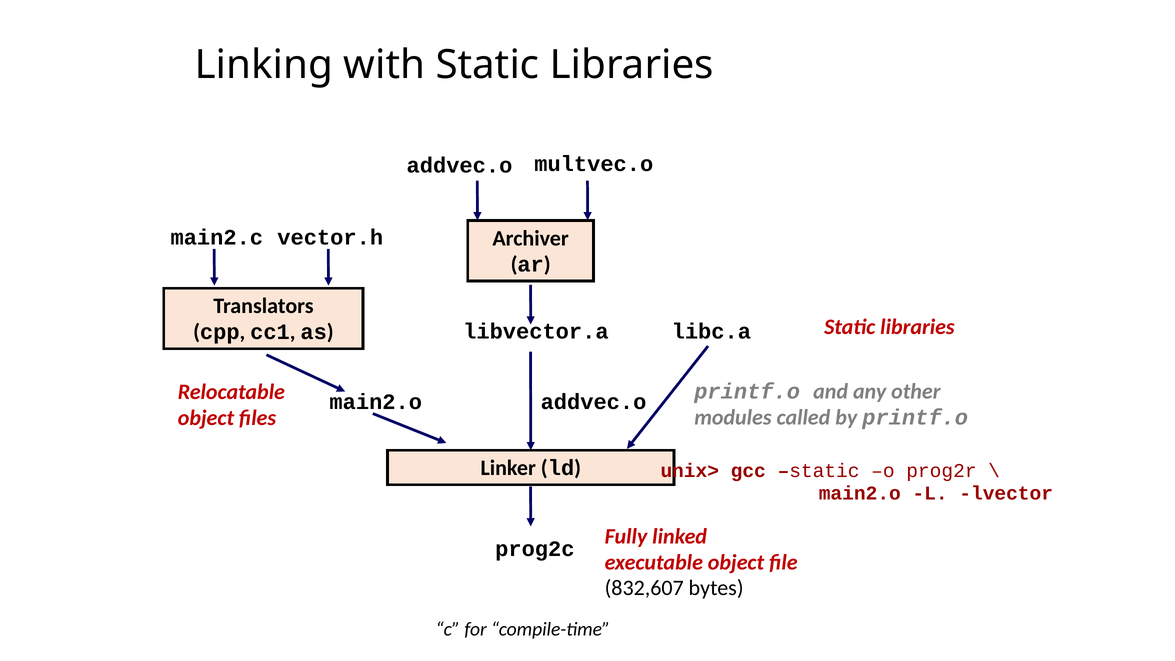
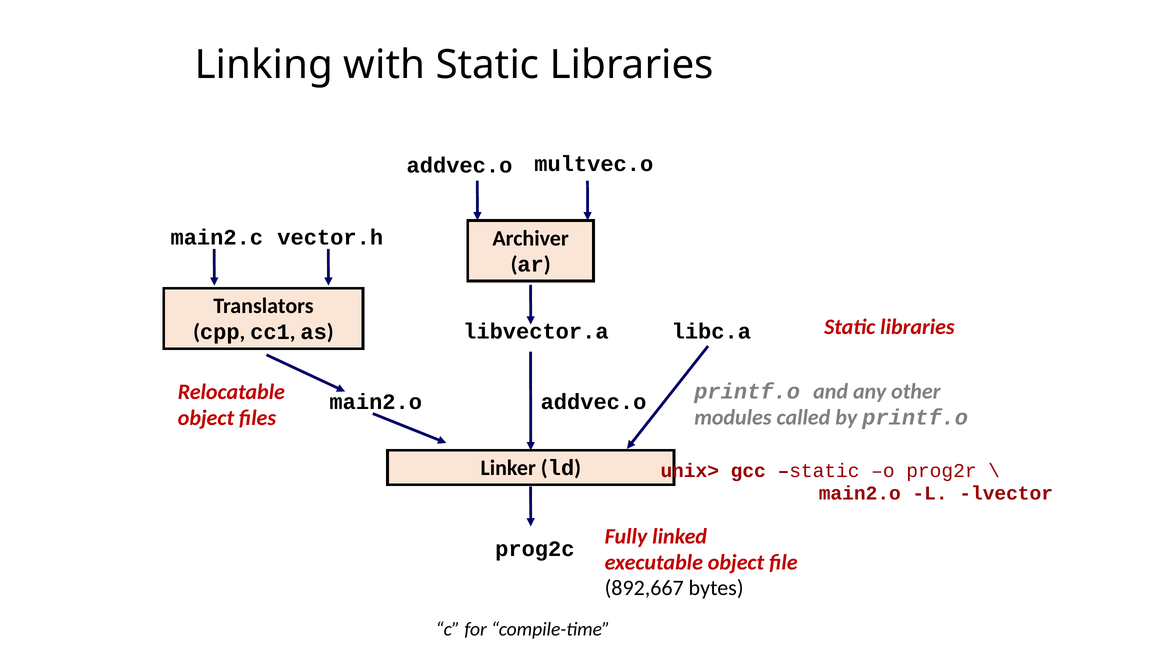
832,607: 832,607 -> 892,667
